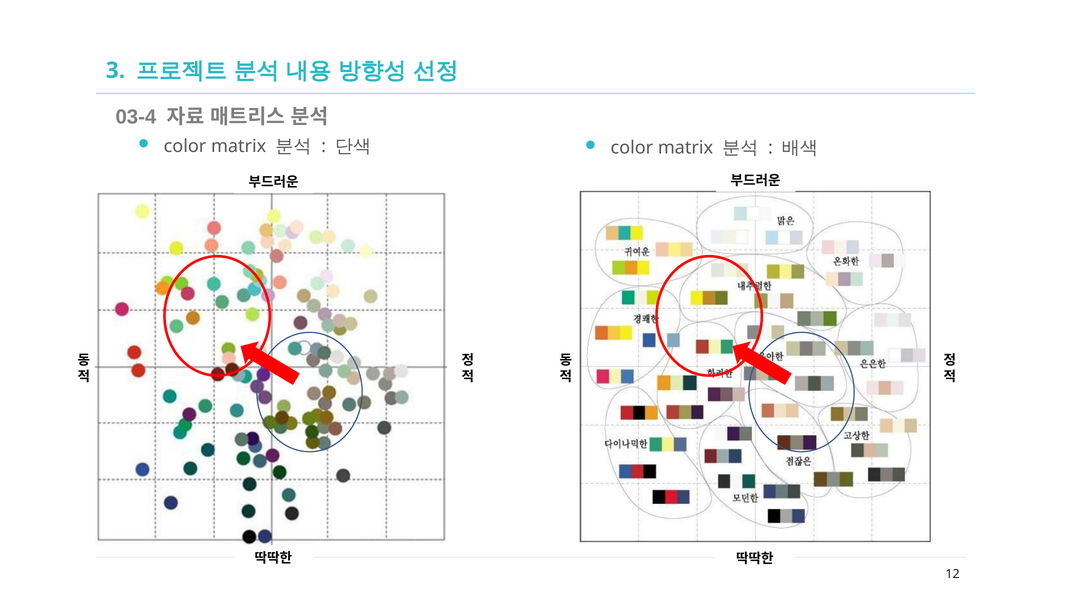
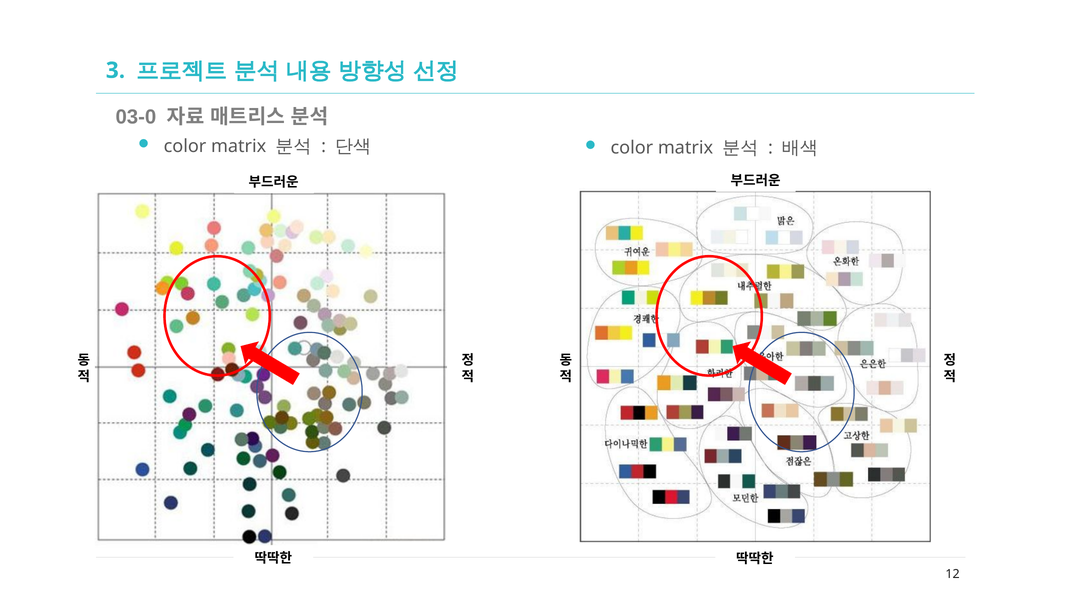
03-4: 03-4 -> 03-0
